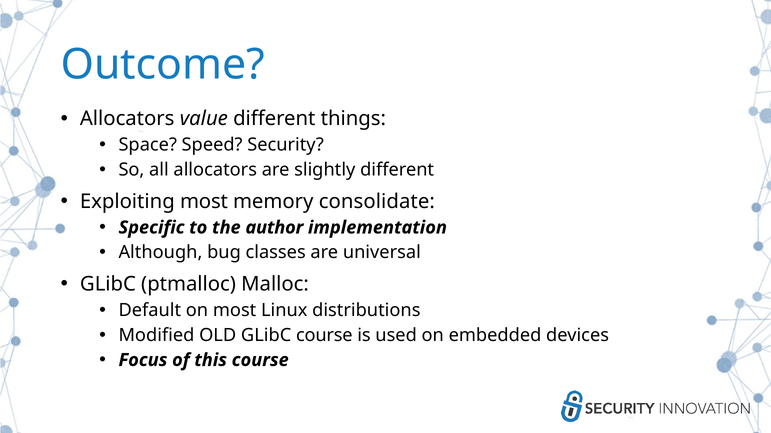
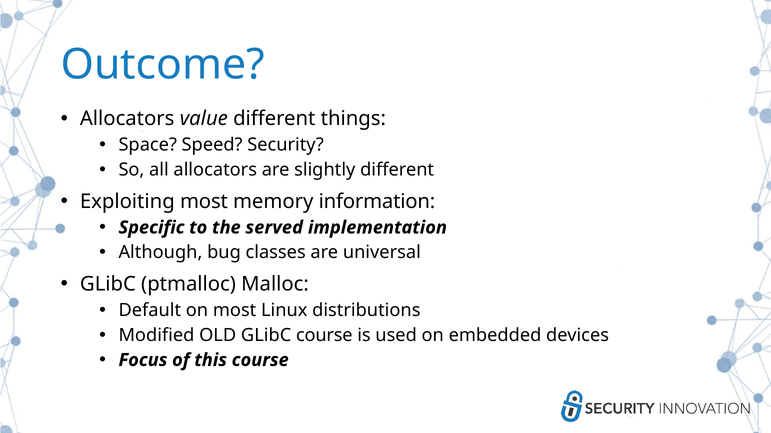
consolidate: consolidate -> information
author: author -> served
